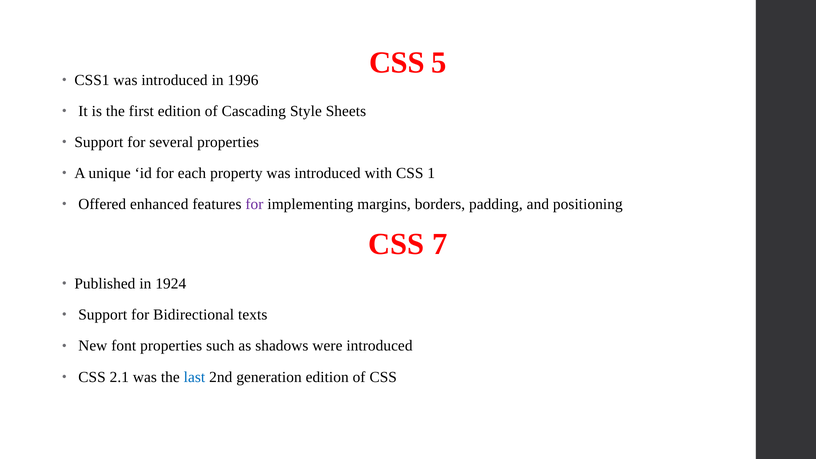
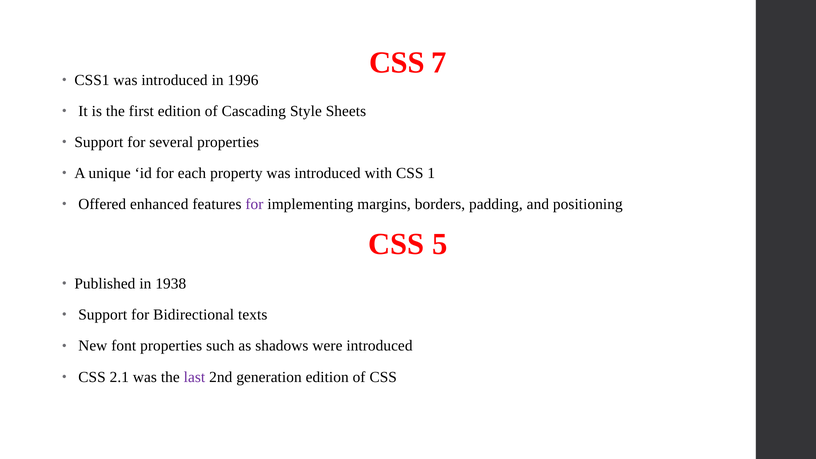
5: 5 -> 7
7: 7 -> 5
1924: 1924 -> 1938
last colour: blue -> purple
